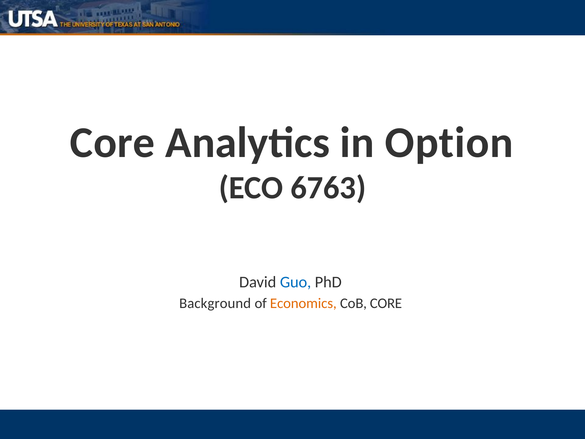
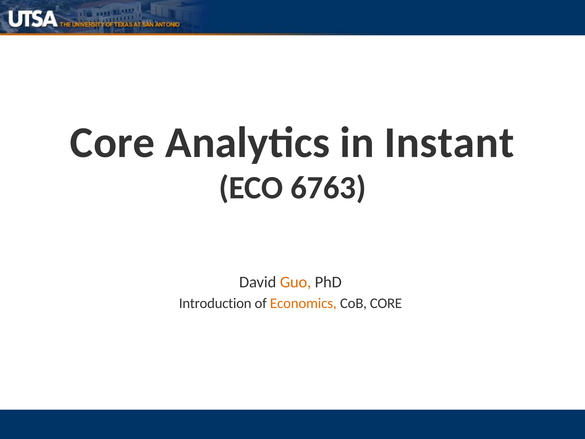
Option: Option -> Instant
Guo colour: blue -> orange
Background: Background -> Introduction
